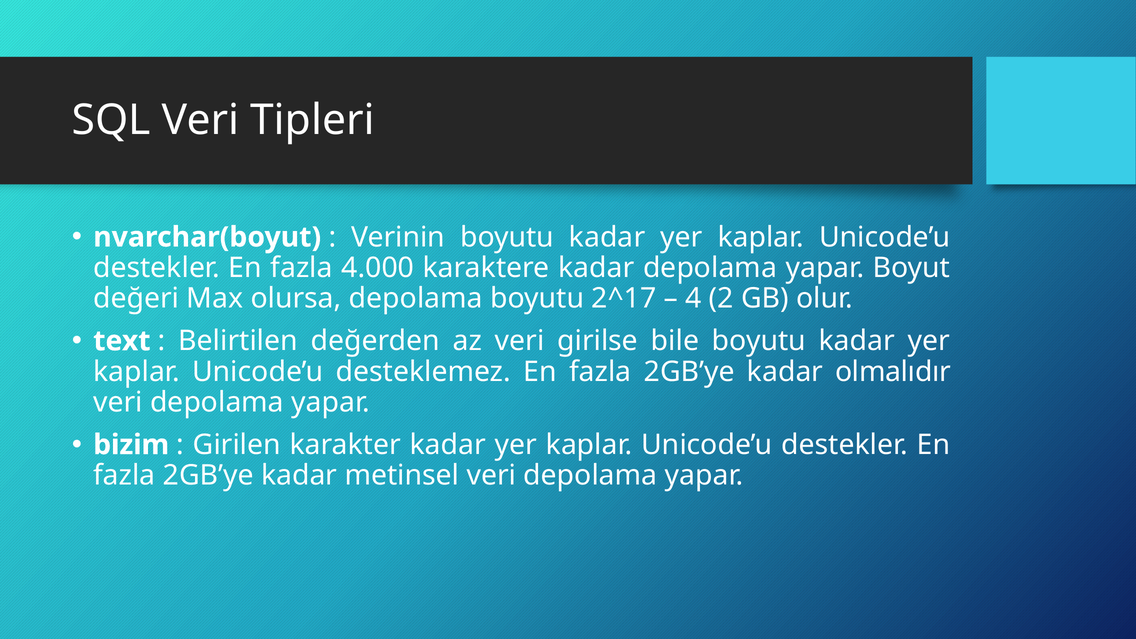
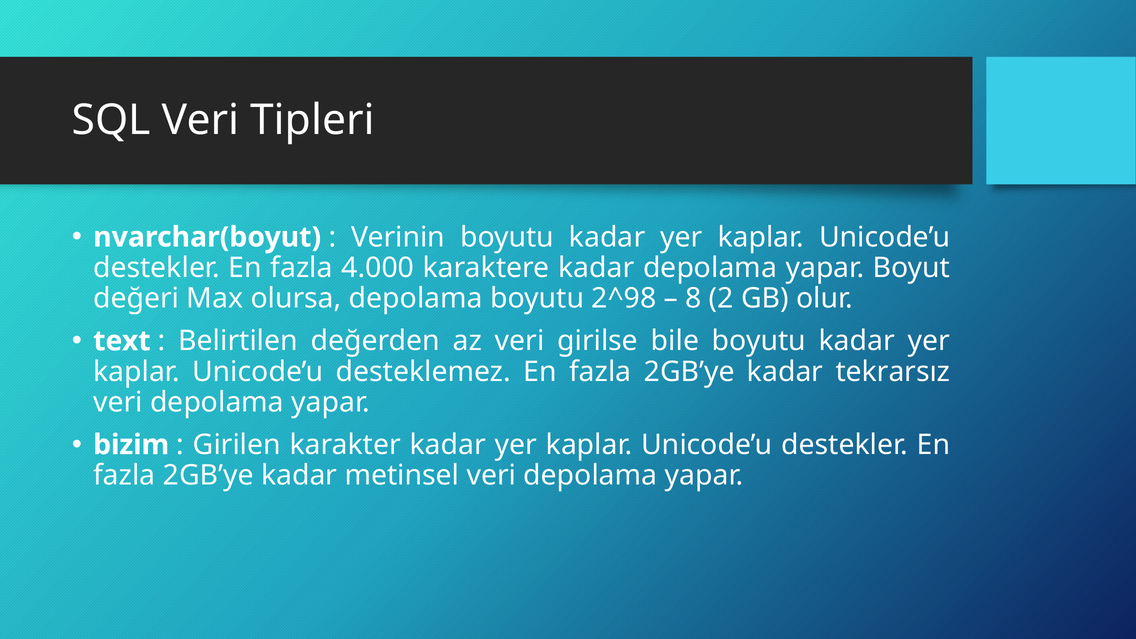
2^17: 2^17 -> 2^98
4: 4 -> 8
olmalıdır: olmalıdır -> tekrarsız
